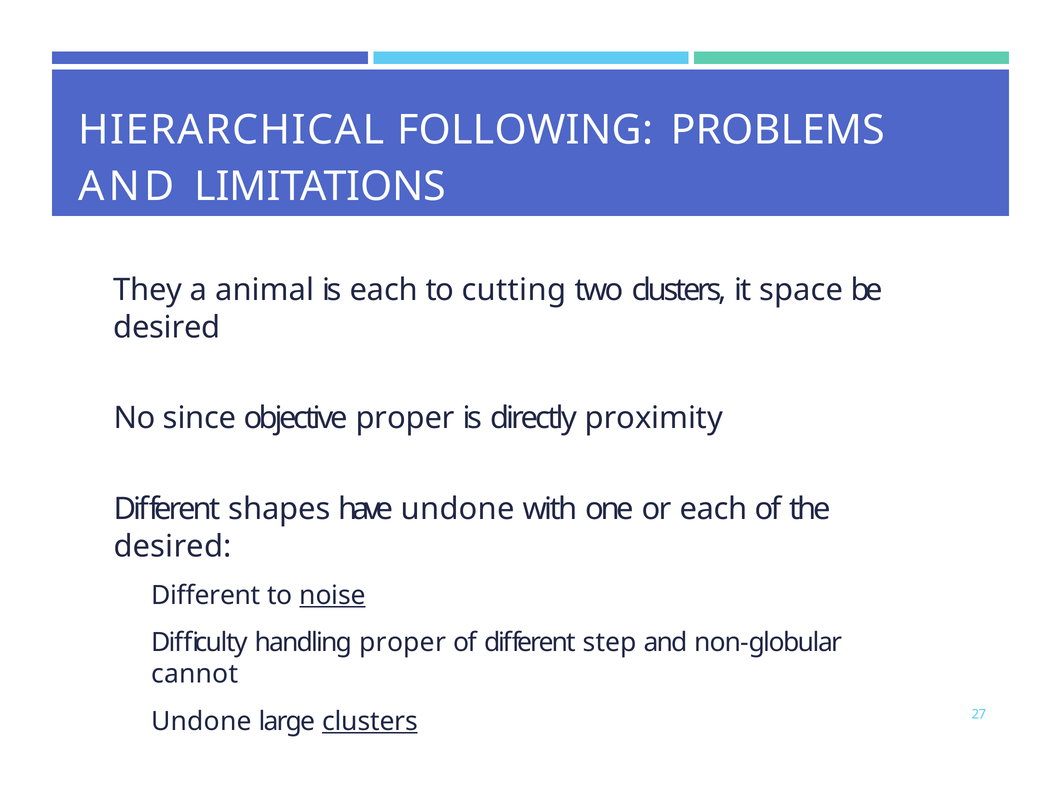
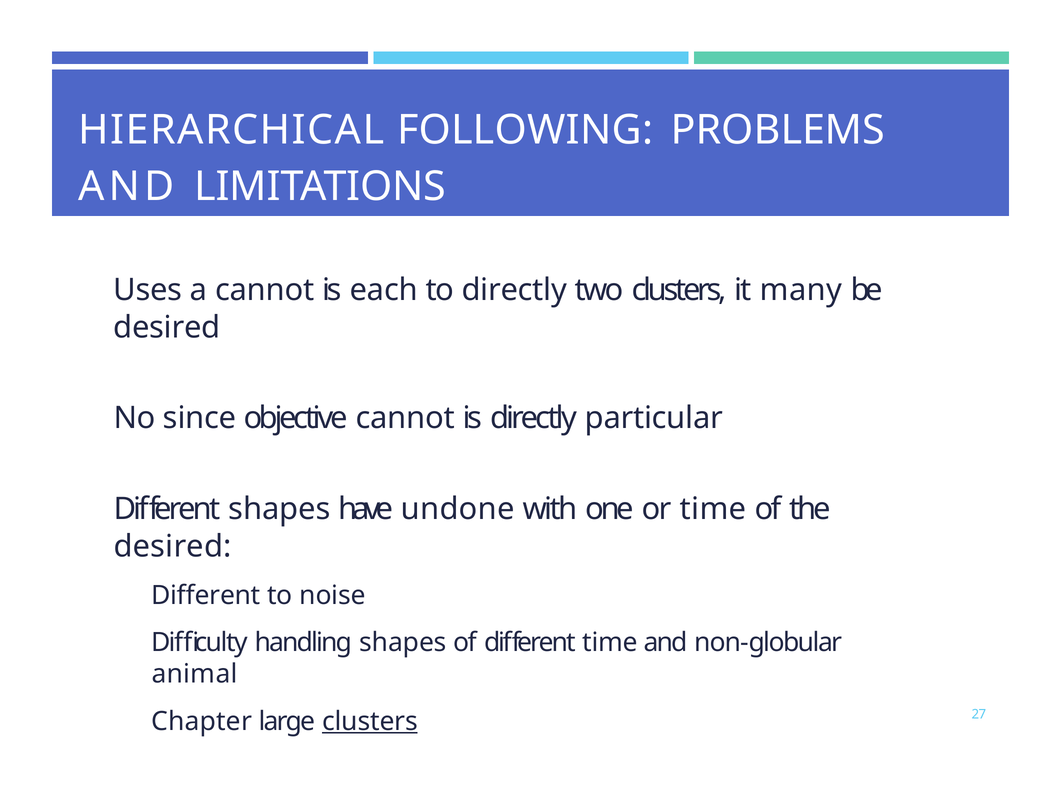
They: They -> Uses
a animal: animal -> cannot
to cutting: cutting -> directly
space: space -> many
objective proper: proper -> cannot
proximity: proximity -> particular
or each: each -> time
noise underline: present -> none
handling proper: proper -> shapes
different step: step -> time
cannot: cannot -> animal
Undone at (202, 721): Undone -> Chapter
